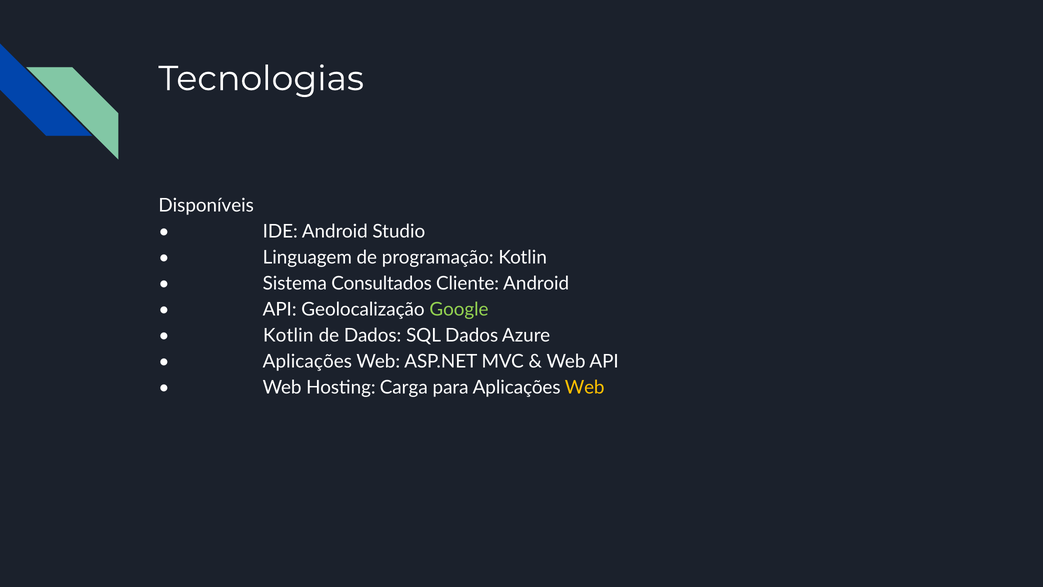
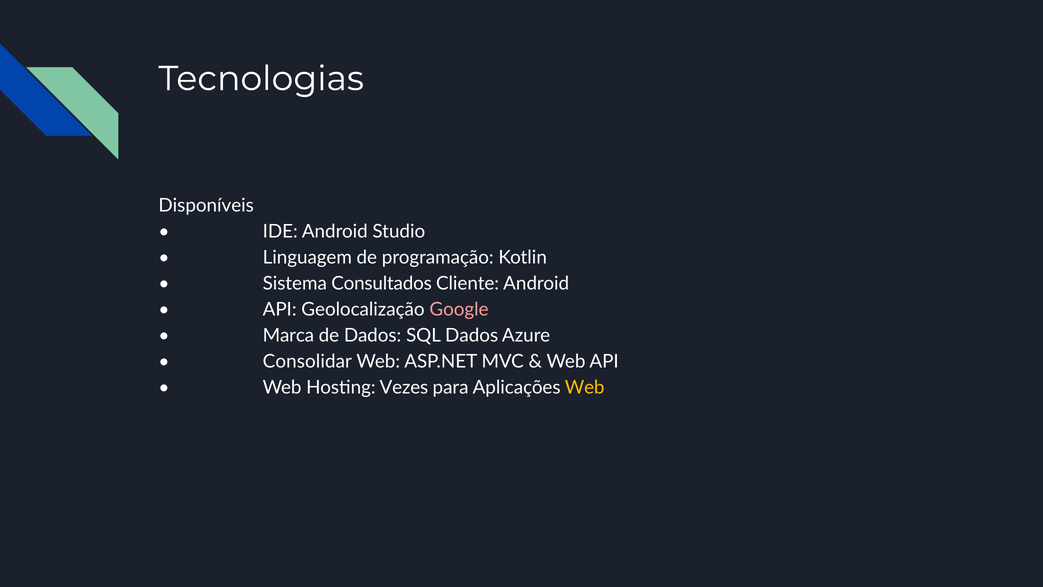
Google colour: light green -> pink
Kotlin at (288, 335): Kotlin -> Marca
Aplicações at (307, 361): Aplicações -> Consolidar
Carga: Carga -> Vezes
